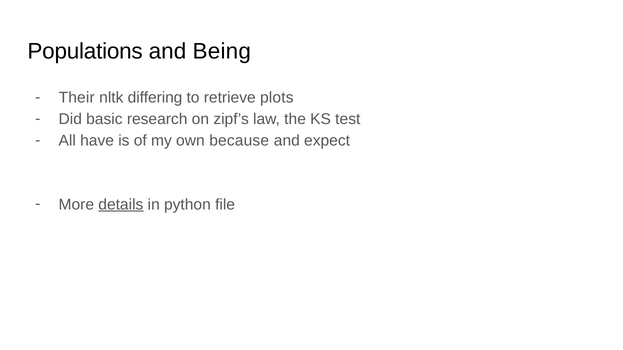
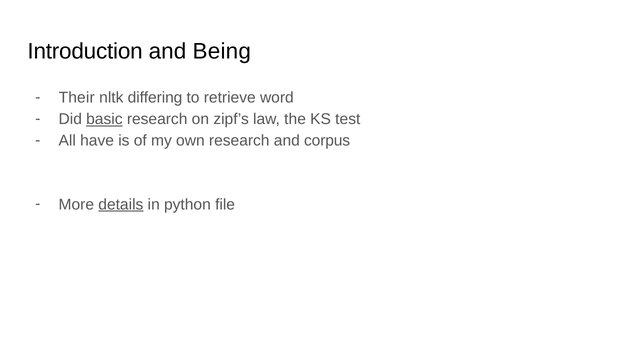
Populations: Populations -> Introduction
plots: plots -> word
basic underline: none -> present
own because: because -> research
expect: expect -> corpus
